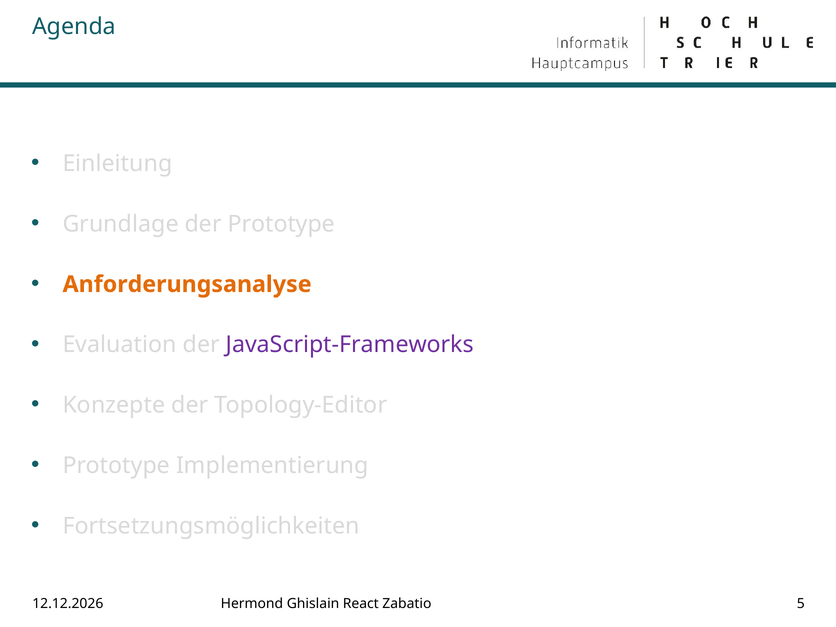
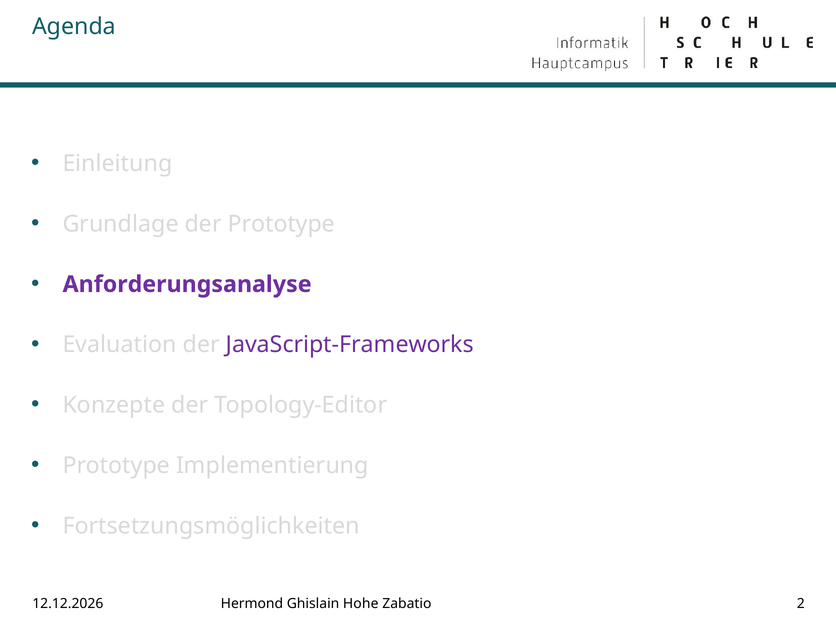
Anforderungsanalyse colour: orange -> purple
React: React -> Hohe
5: 5 -> 2
